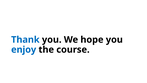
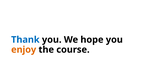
enjoy colour: blue -> orange
